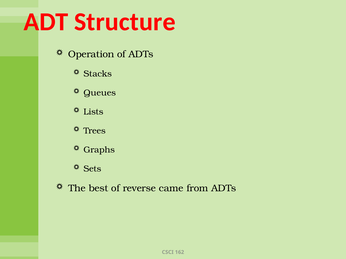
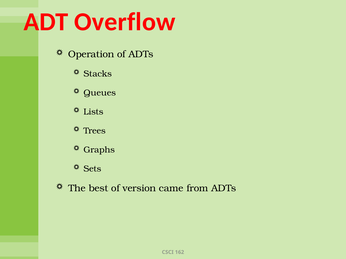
Structure: Structure -> Overflow
reverse: reverse -> version
